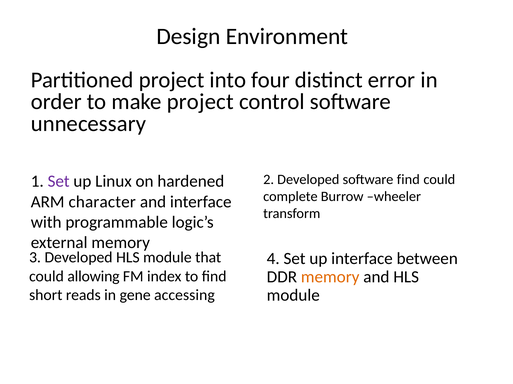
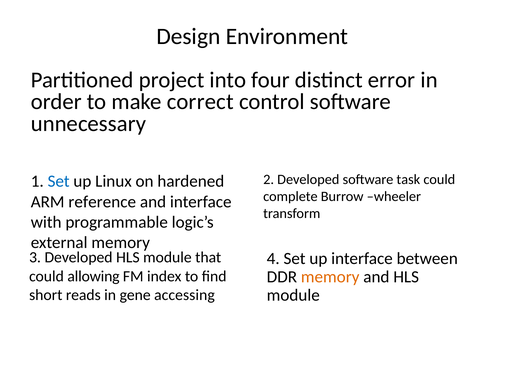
make project: project -> correct
software find: find -> task
Set at (59, 182) colour: purple -> blue
character: character -> reference
